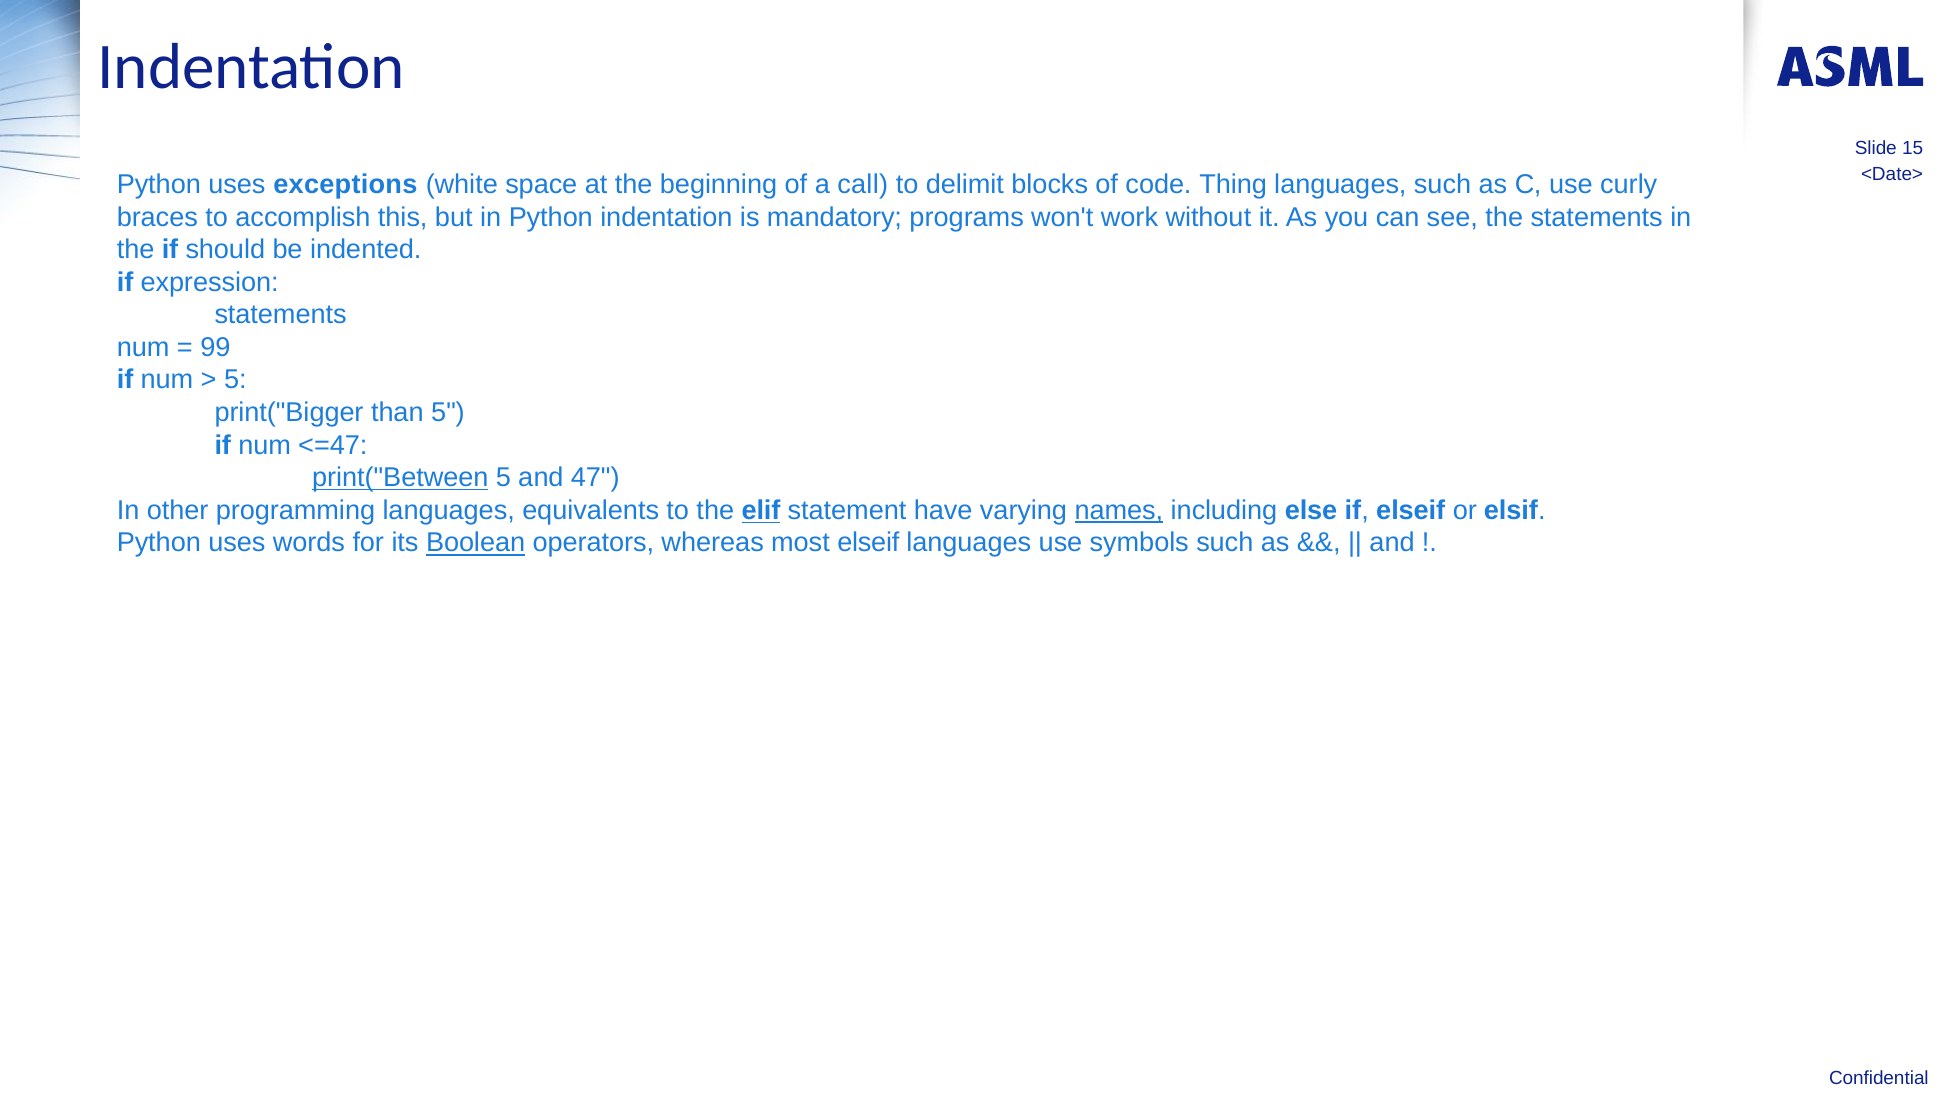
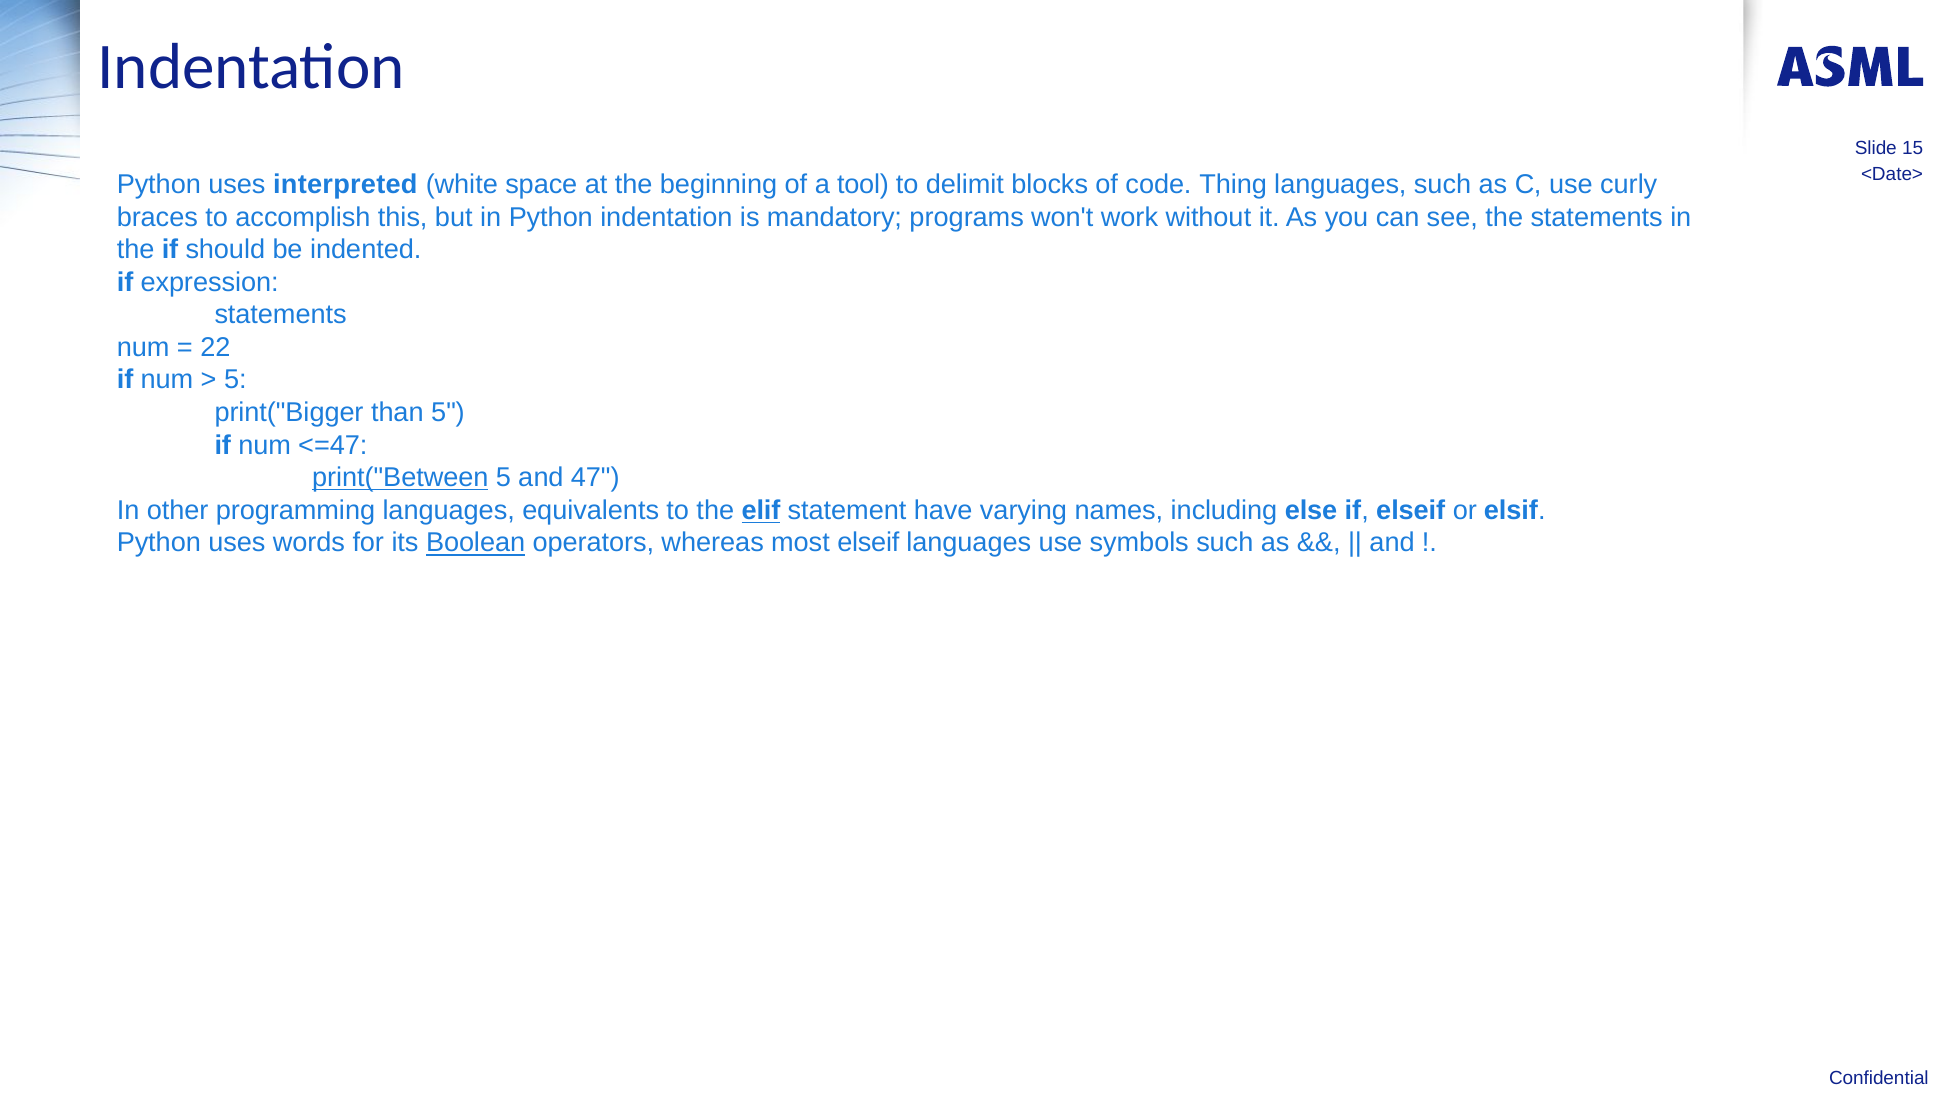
exceptions: exceptions -> interpreted
call: call -> tool
99: 99 -> 22
names underline: present -> none
